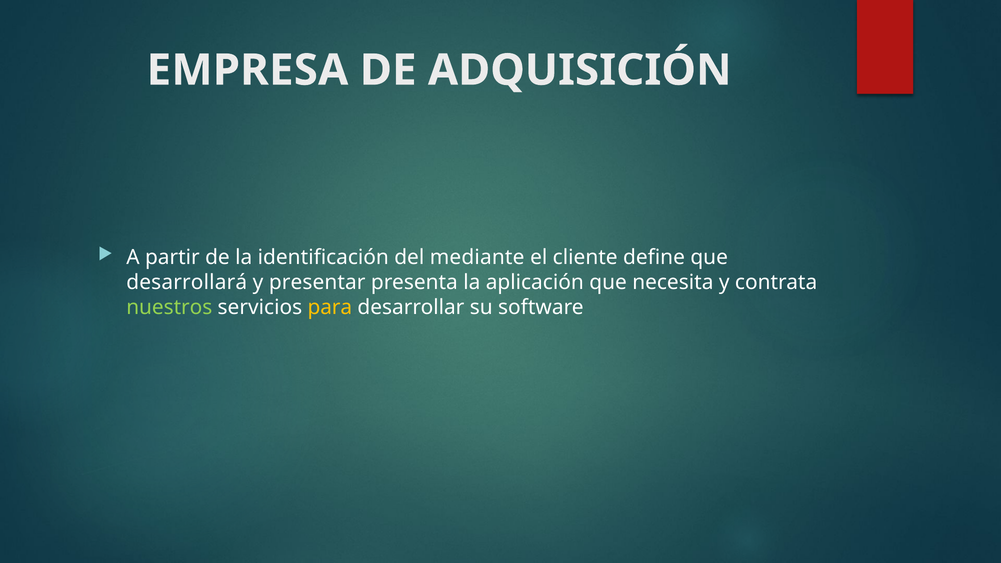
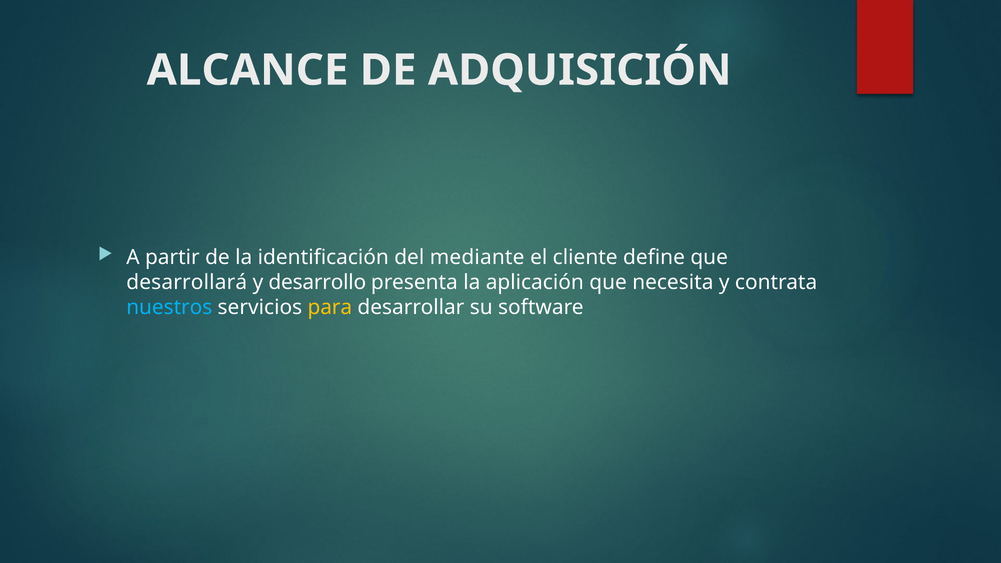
EMPRESA: EMPRESA -> ALCANCE
presentar: presentar -> desarrollo
nuestros colour: light green -> light blue
